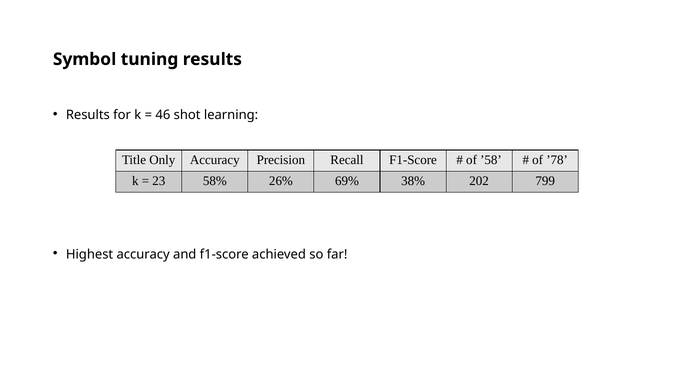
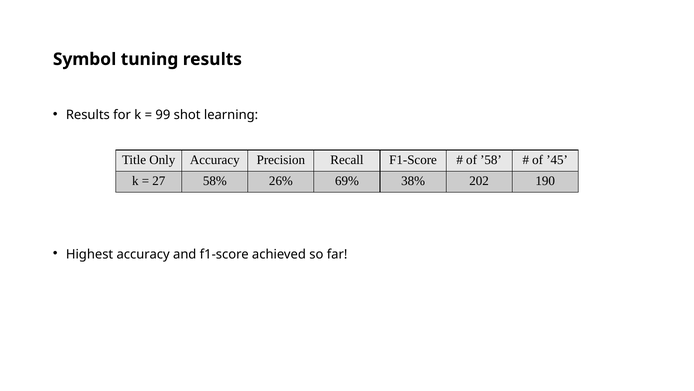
46: 46 -> 99
’78: ’78 -> ’45
23: 23 -> 27
799: 799 -> 190
